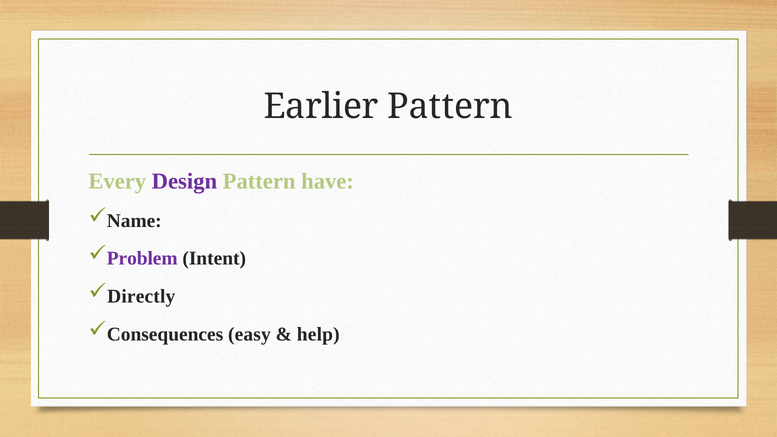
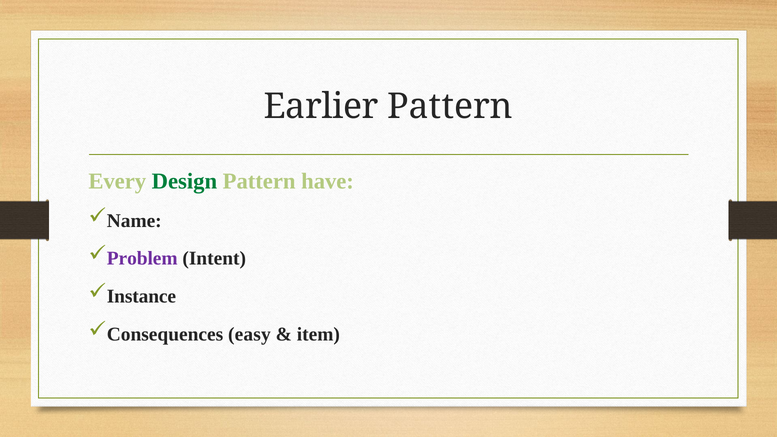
Design colour: purple -> green
Directly: Directly -> Instance
help: help -> item
